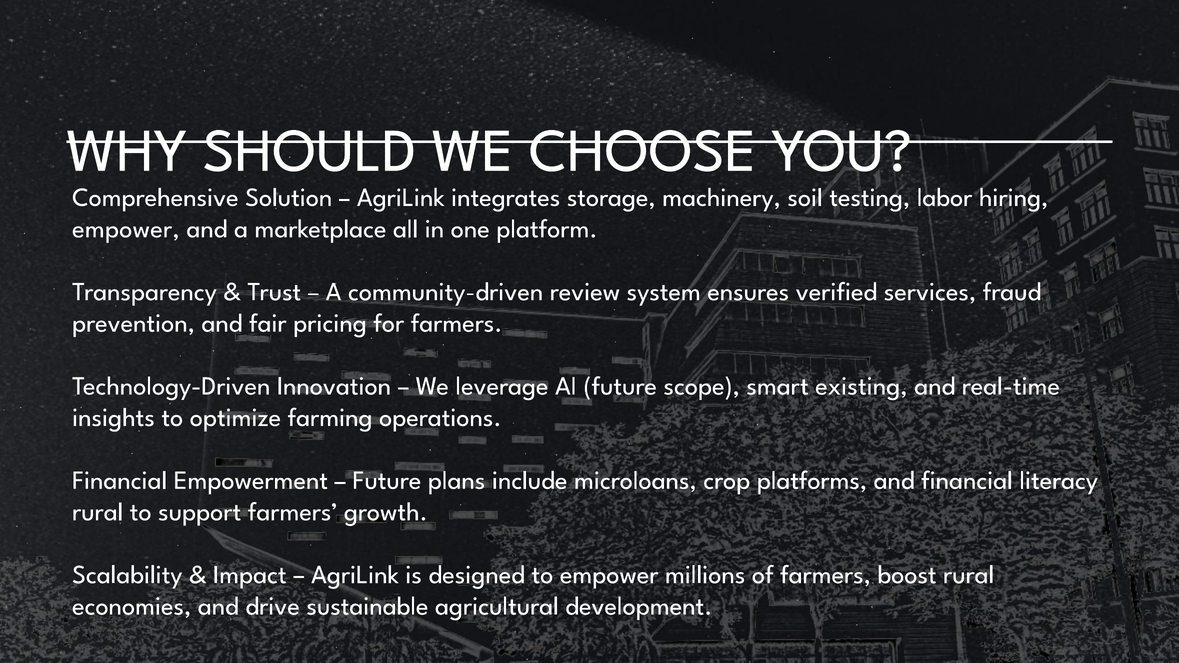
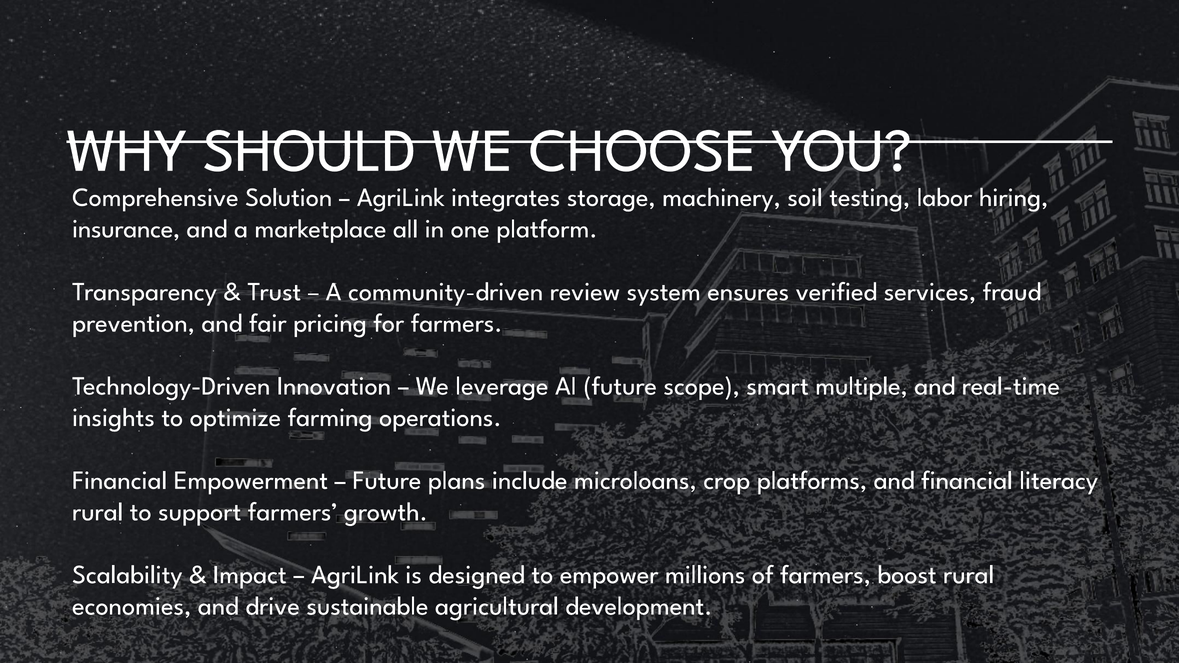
empower at (126, 229): empower -> insurance
existing: existing -> multiple
